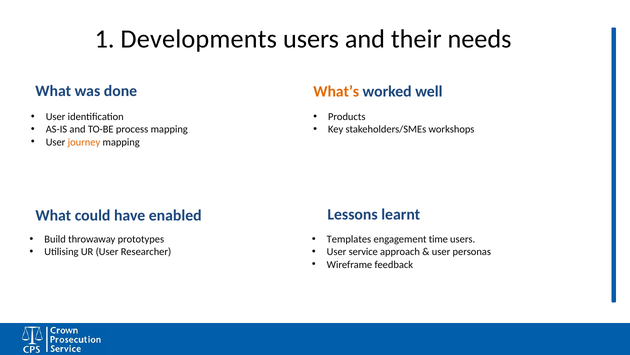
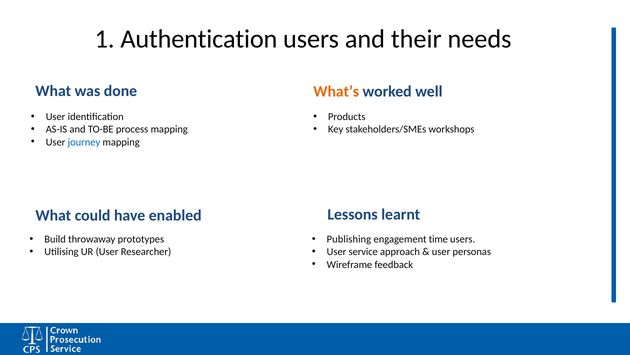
Developments: Developments -> Authentication
journey colour: orange -> blue
Templates: Templates -> Publishing
